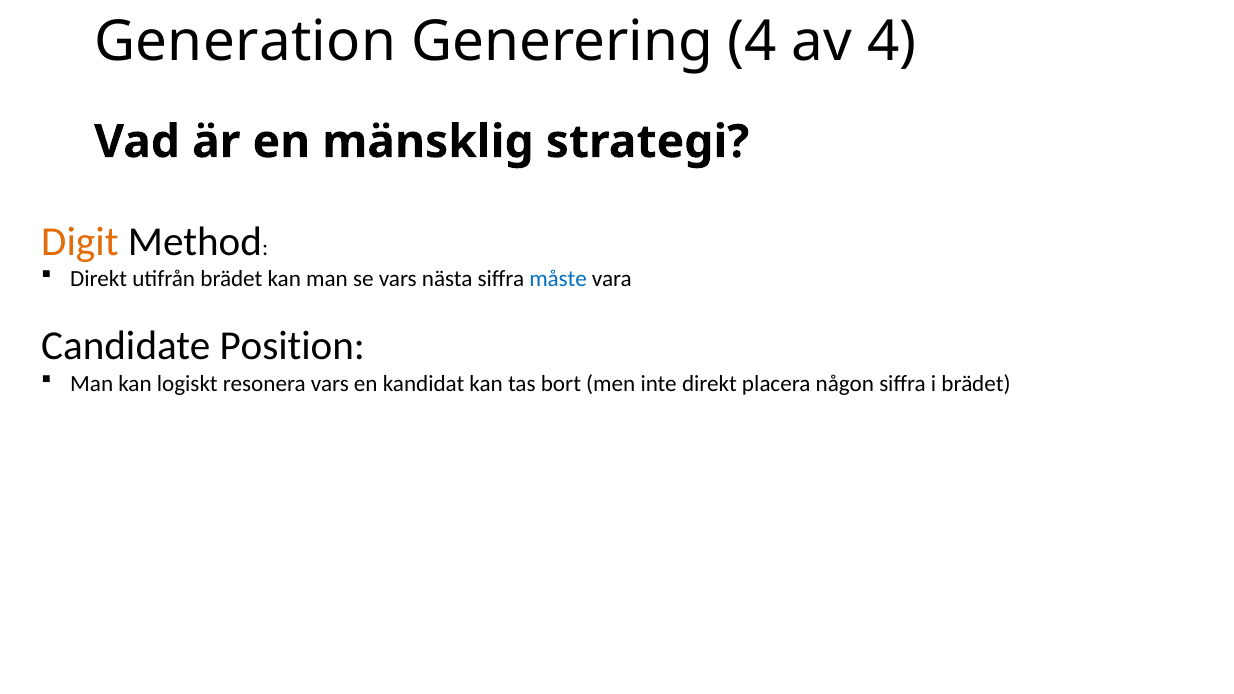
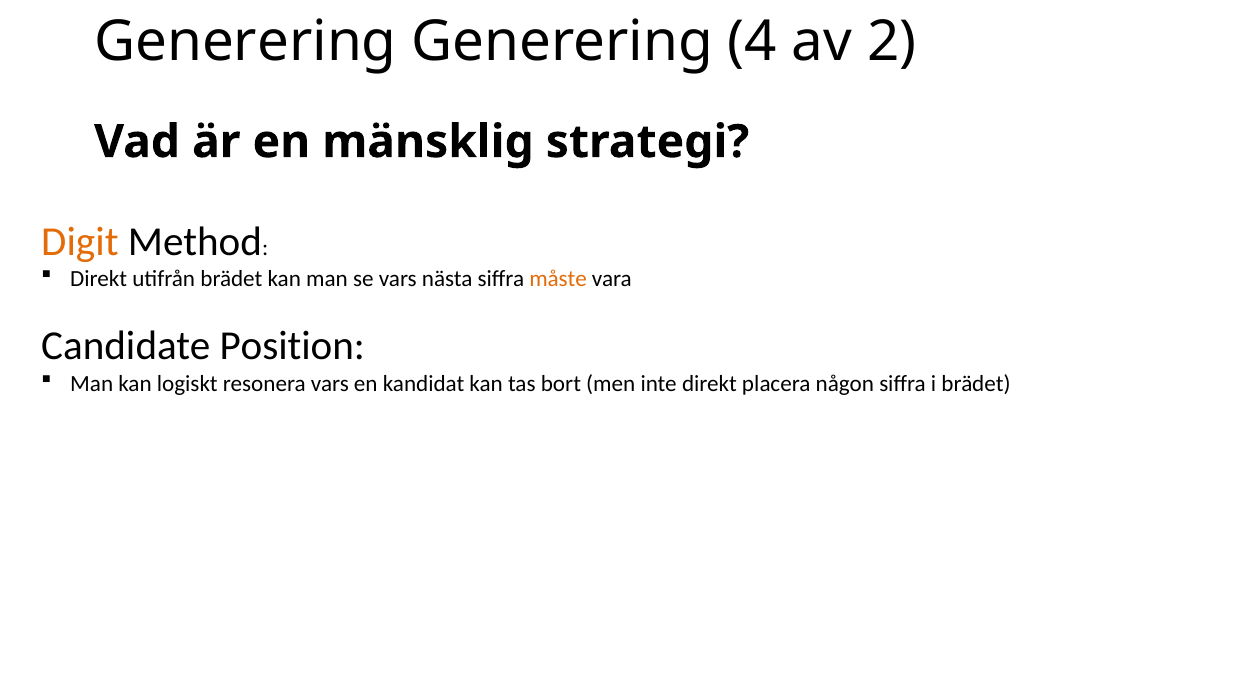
Generation at (245, 42): Generation -> Generering
av 4: 4 -> 2
måste colour: blue -> orange
